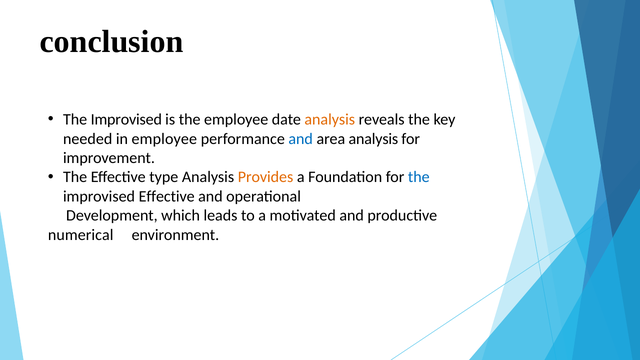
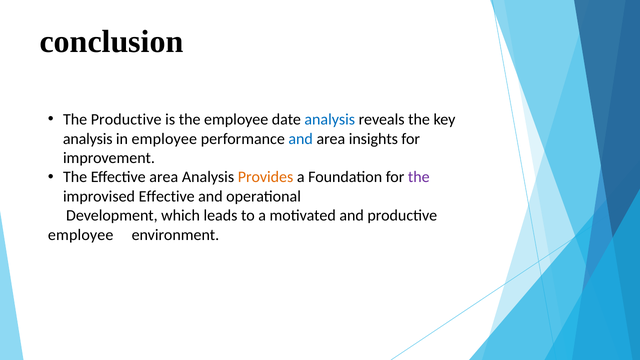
Improvised at (126, 120): Improvised -> Productive
analysis at (330, 120) colour: orange -> blue
needed at (88, 139): needed -> analysis
area analysis: analysis -> insights
Effective type: type -> area
the at (419, 177) colour: blue -> purple
numerical at (81, 235): numerical -> employee
